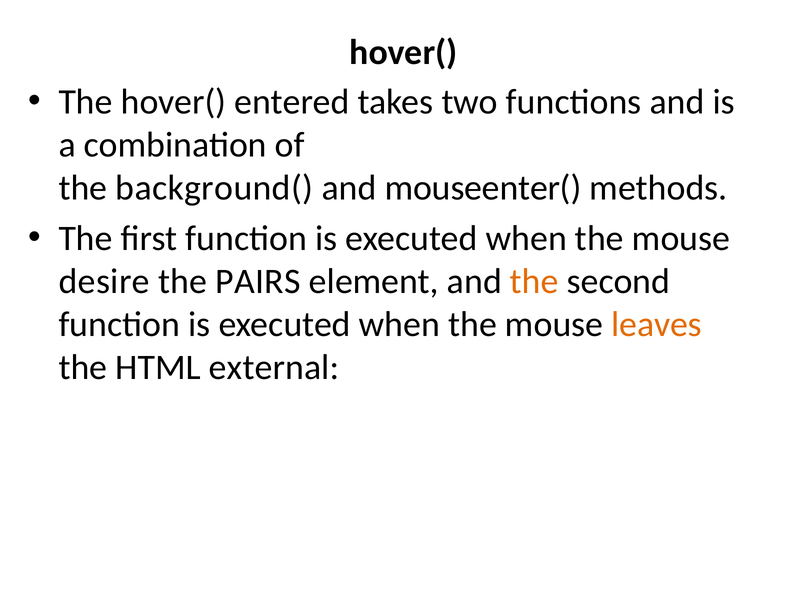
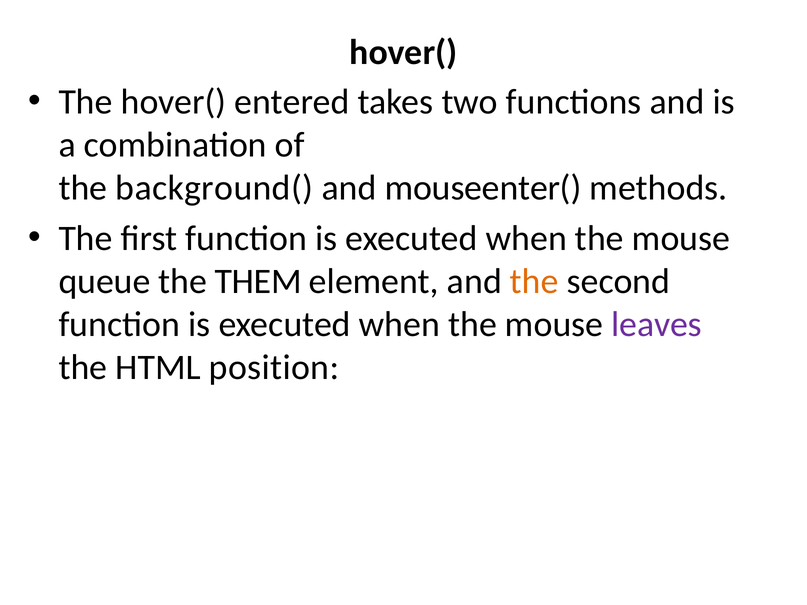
desire: desire -> queue
PAIRS: PAIRS -> THEM
leaves colour: orange -> purple
external: external -> position
